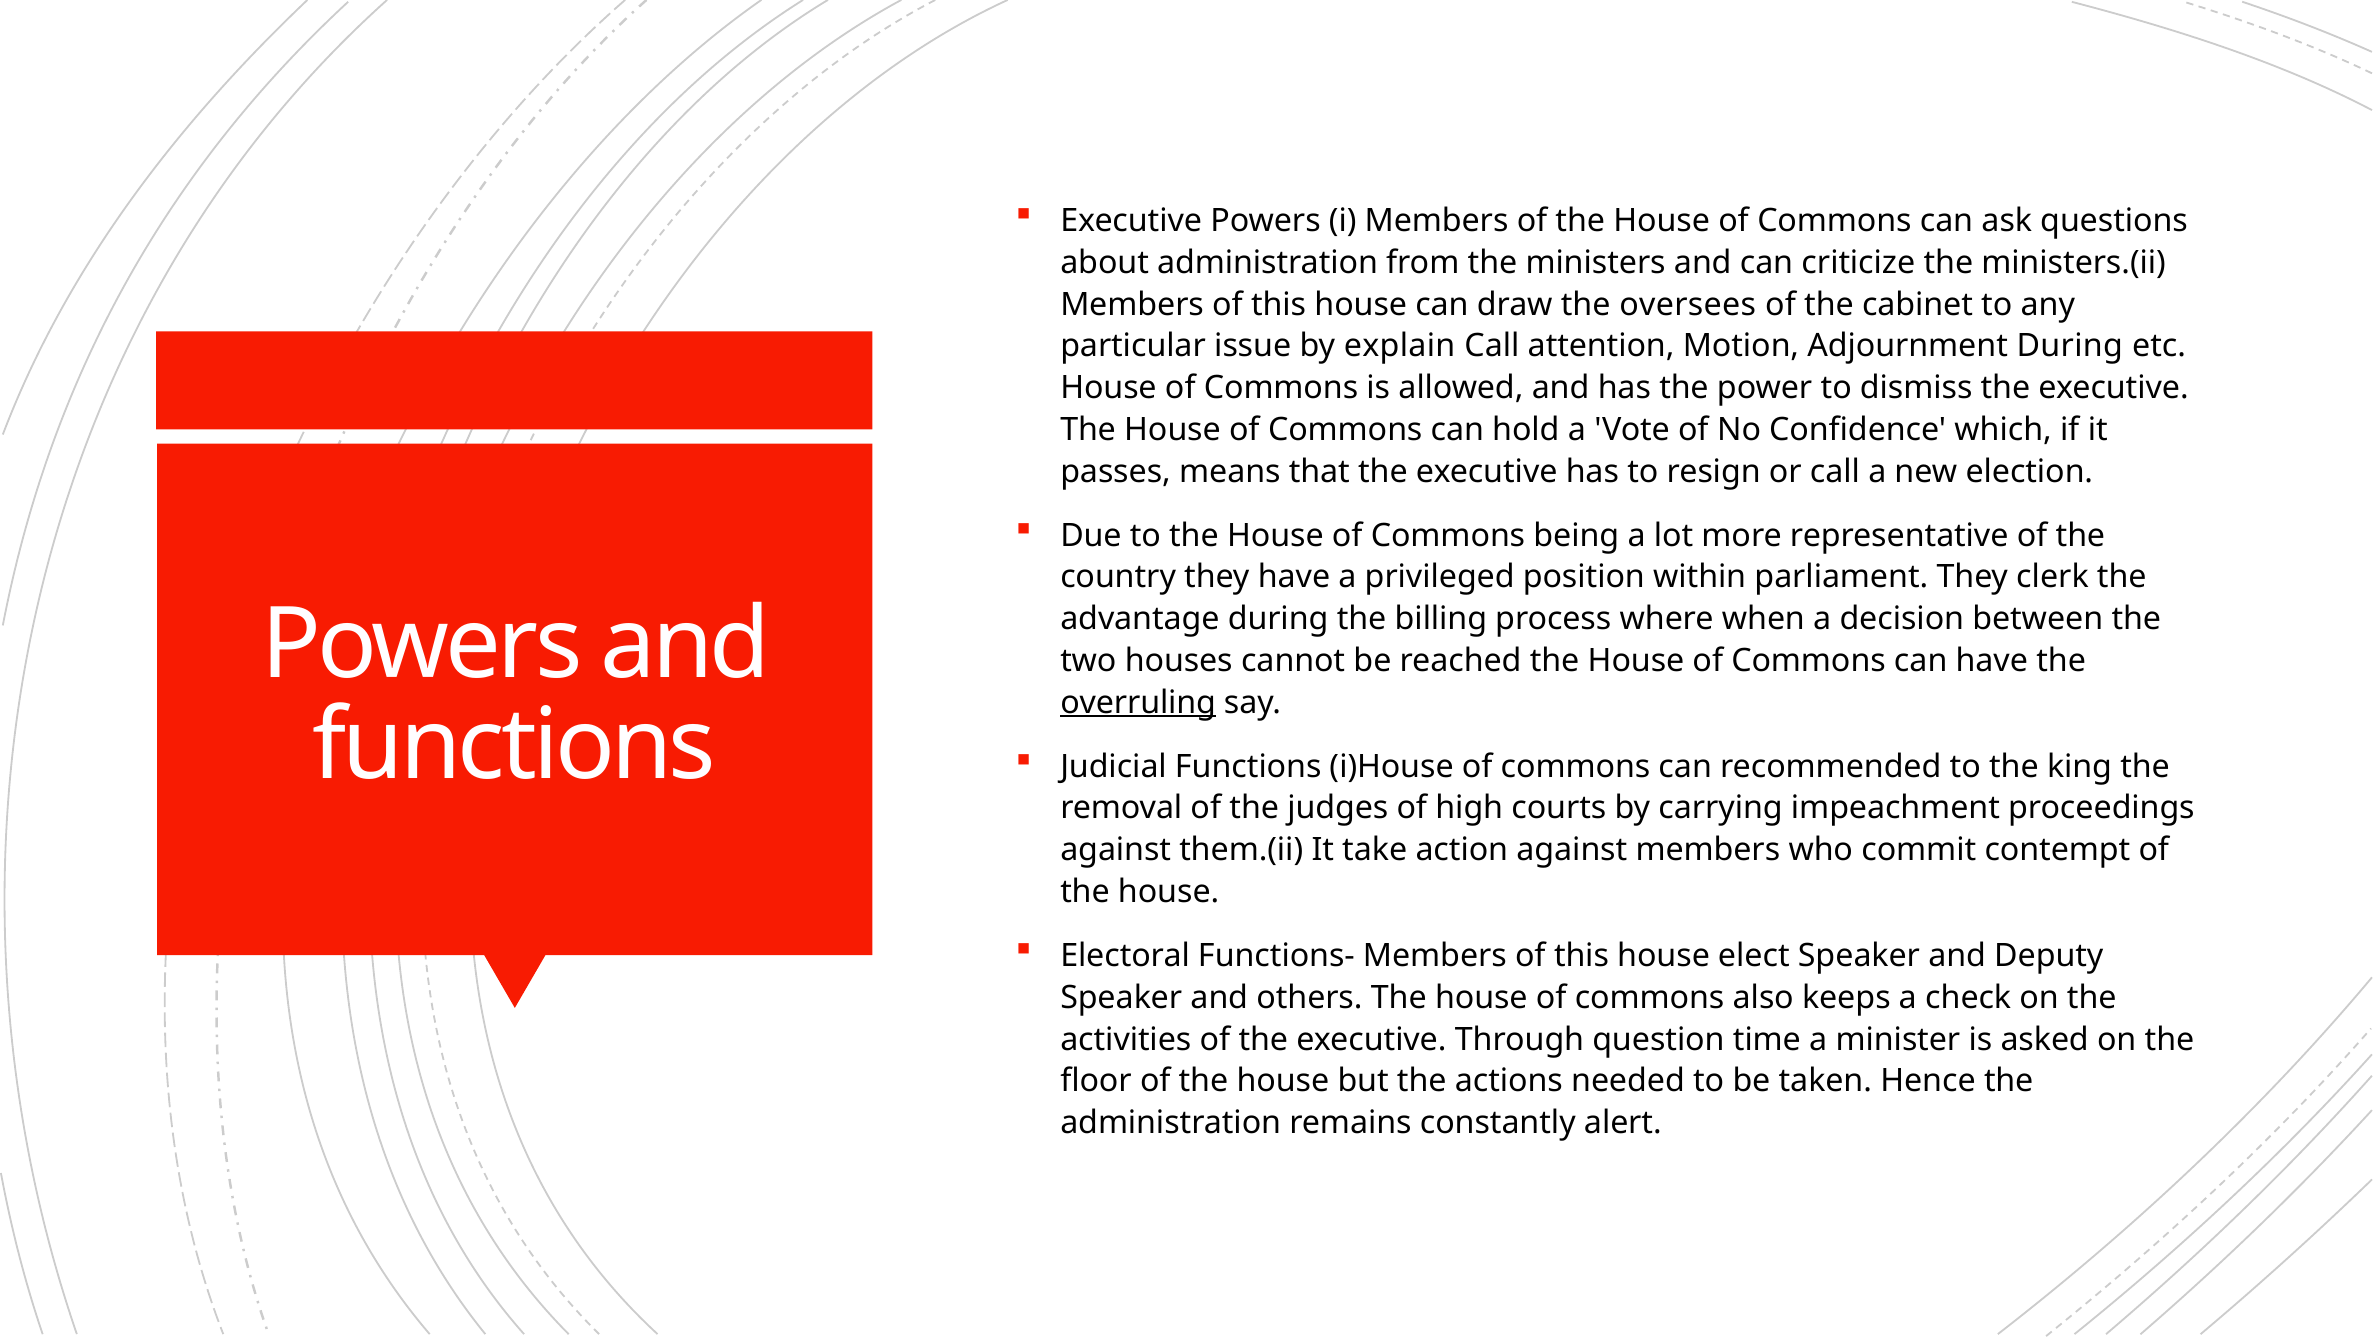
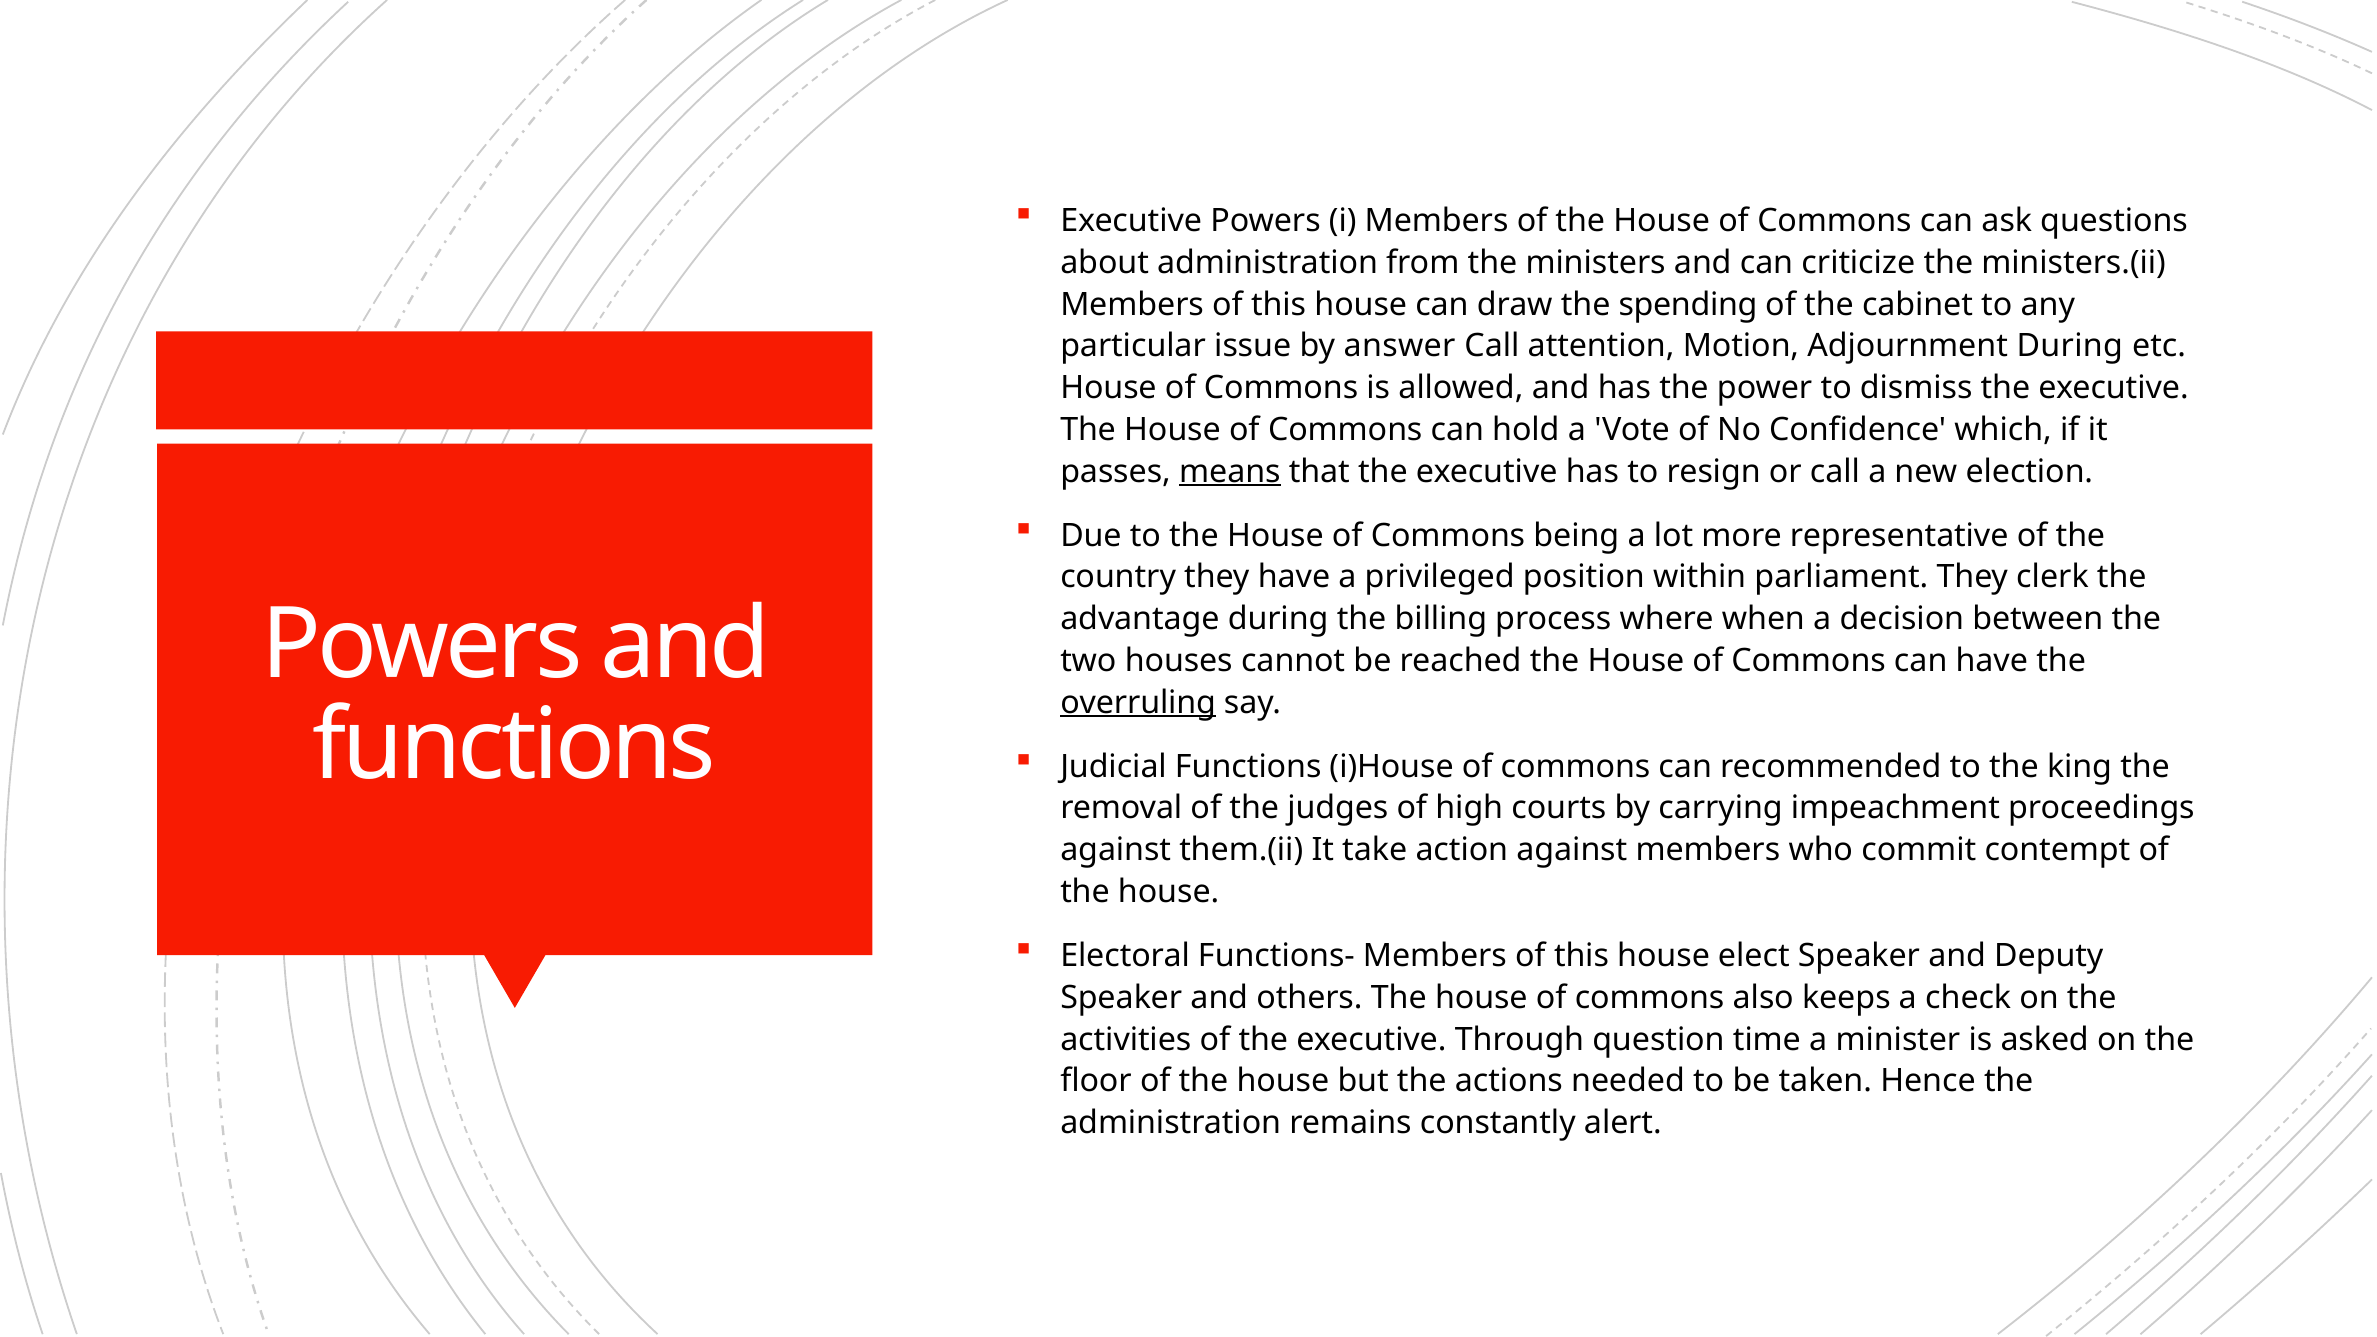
oversees: oversees -> spending
explain: explain -> answer
means underline: none -> present
